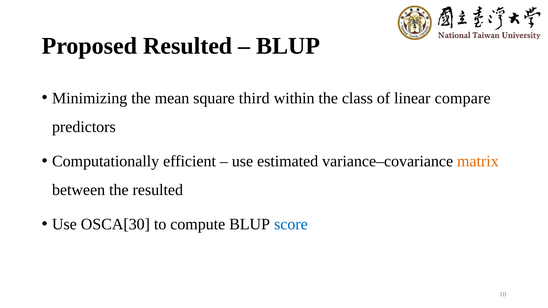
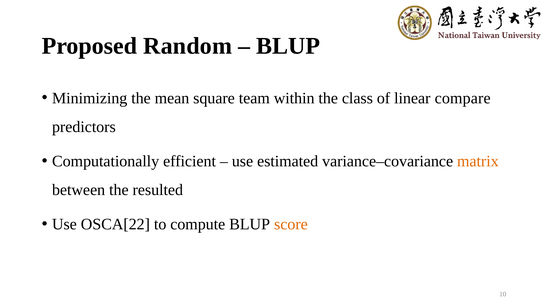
Proposed Resulted: Resulted -> Random
third: third -> team
OSCA[30: OSCA[30 -> OSCA[22
score colour: blue -> orange
